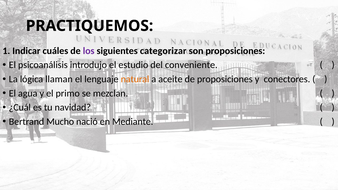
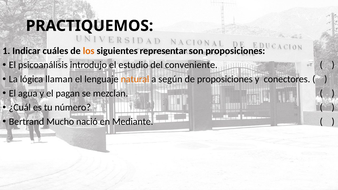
los colour: purple -> orange
categorizar: categorizar -> representar
aceite: aceite -> según
primo: primo -> pagan
navidad: navidad -> número
